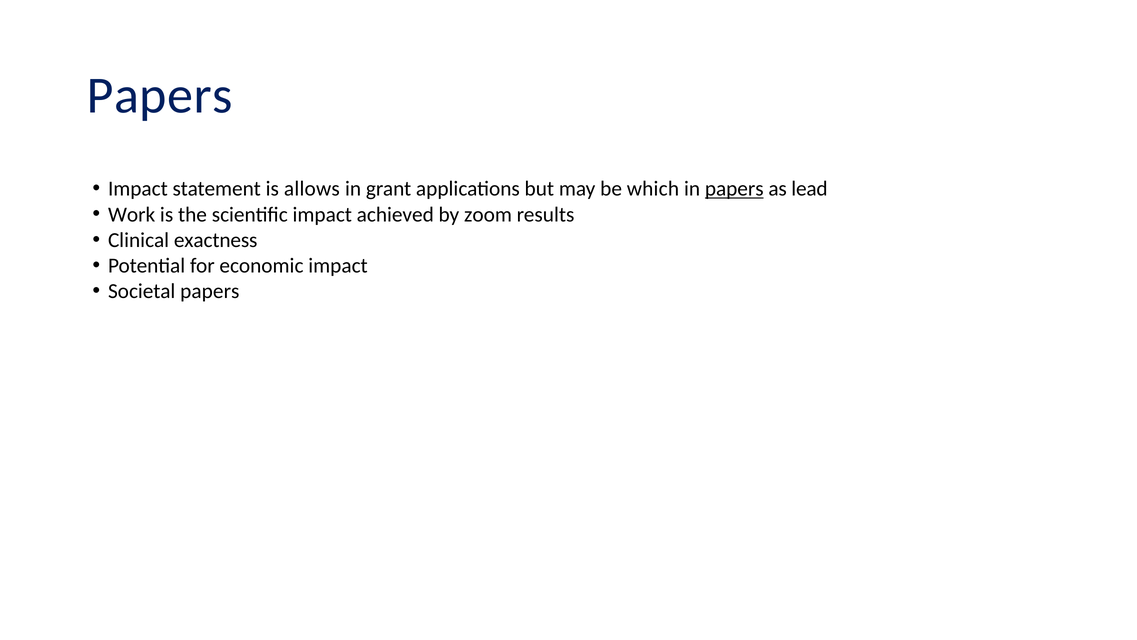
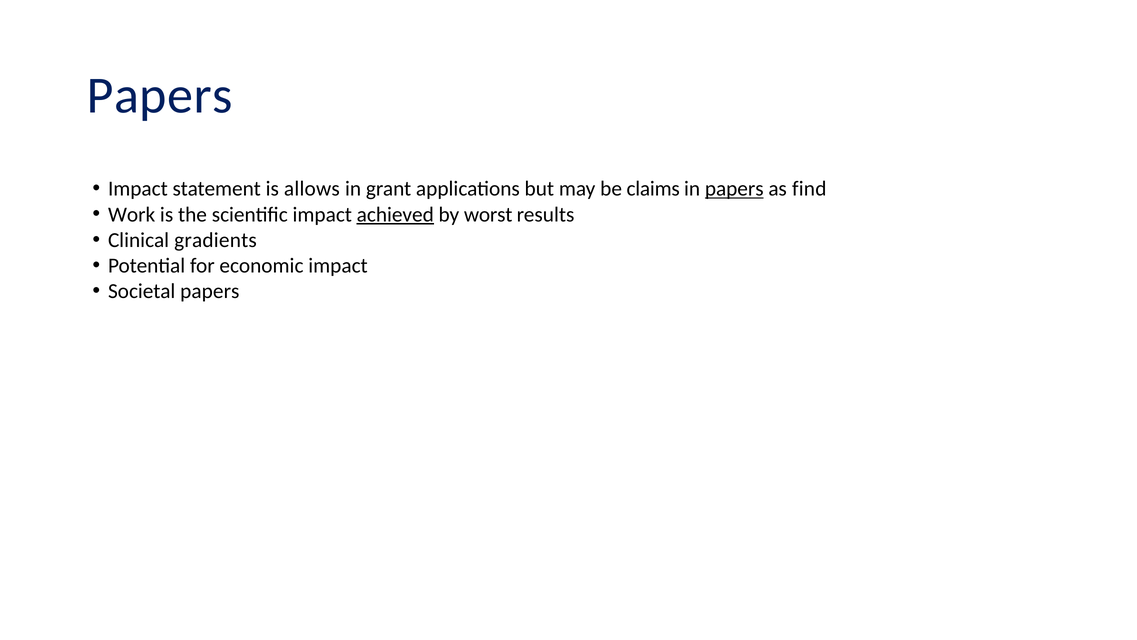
which: which -> claims
lead: lead -> find
achieved underline: none -> present
zoom: zoom -> worst
exactness: exactness -> gradients
